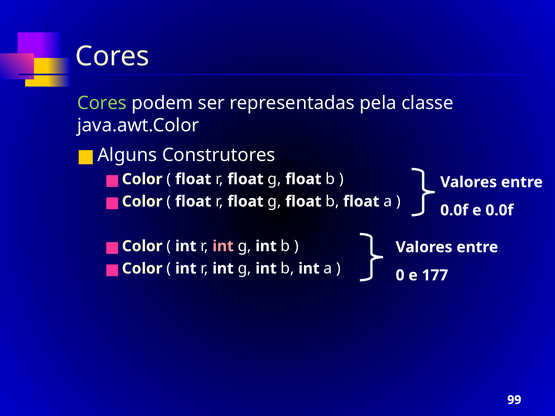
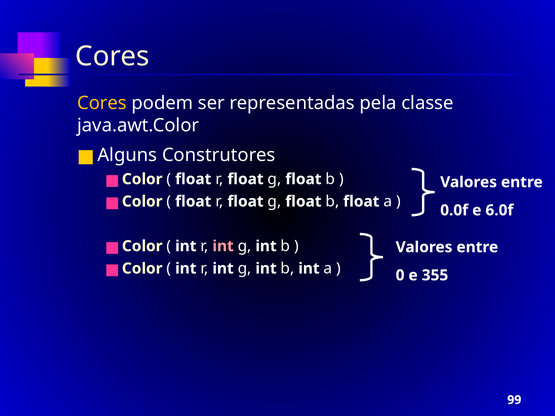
Cores at (102, 103) colour: light green -> yellow
e 0.0f: 0.0f -> 6.0f
177: 177 -> 355
